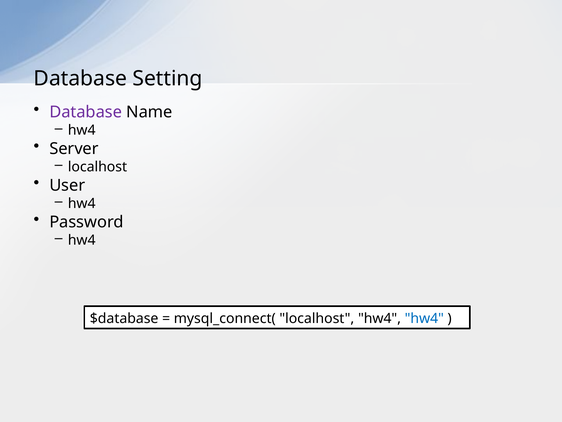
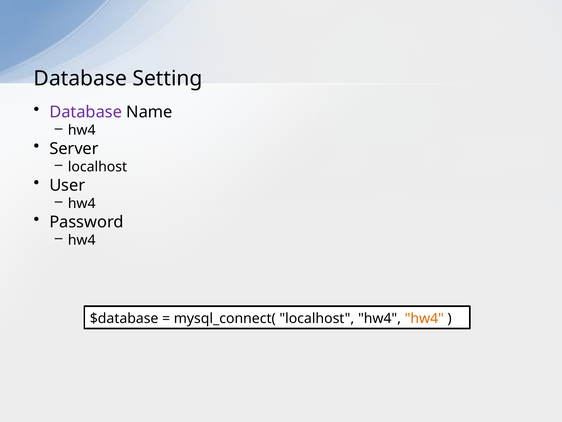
hw4 at (424, 318) colour: blue -> orange
